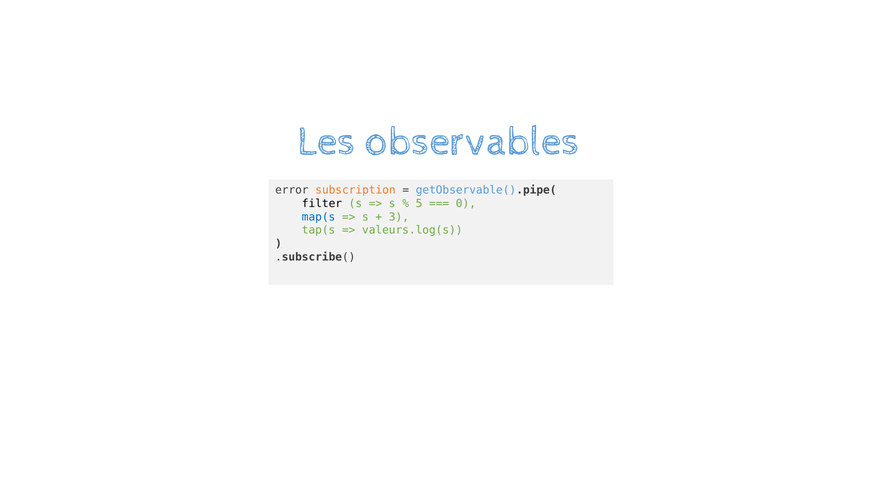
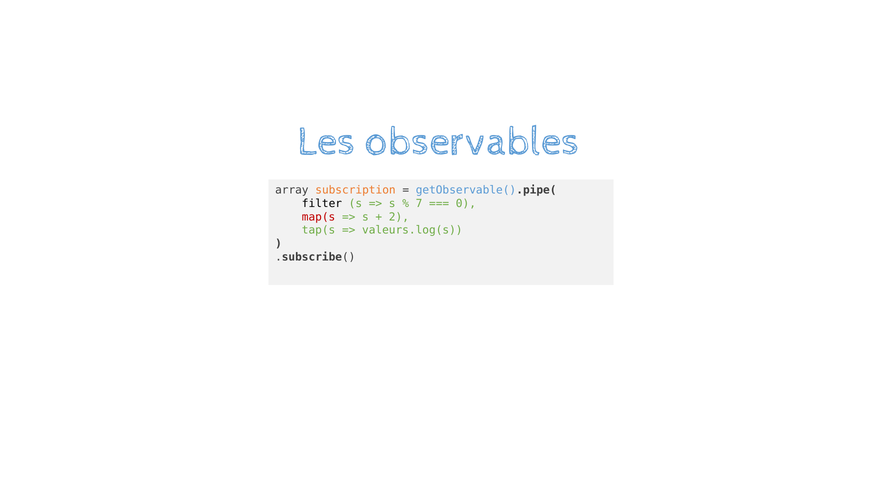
error: error -> array
5: 5 -> 7
map(s colour: blue -> red
3: 3 -> 2
